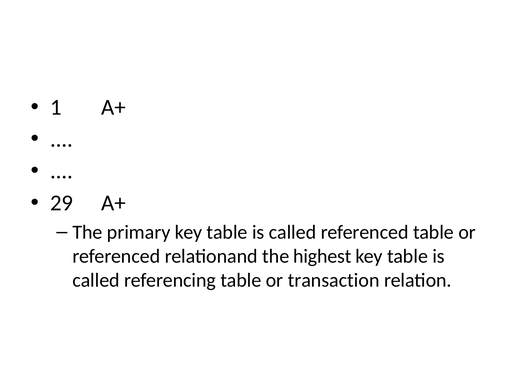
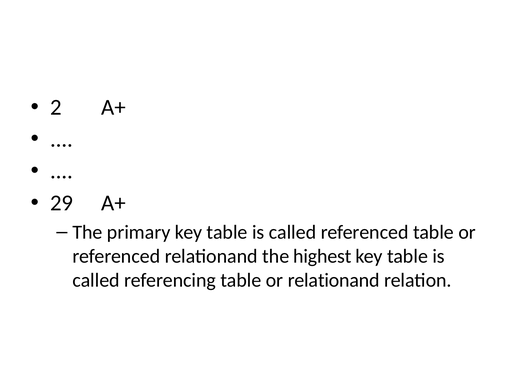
1: 1 -> 2
or transaction: transaction -> relationand
